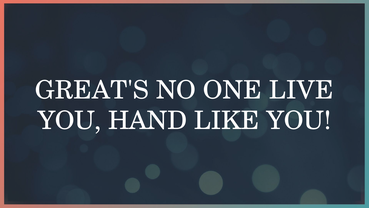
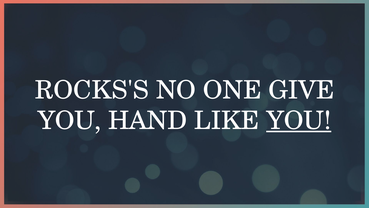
GREAT'S: GREAT'S -> ROCKS'S
LIVE: LIVE -> GIVE
YOU at (299, 120) underline: none -> present
